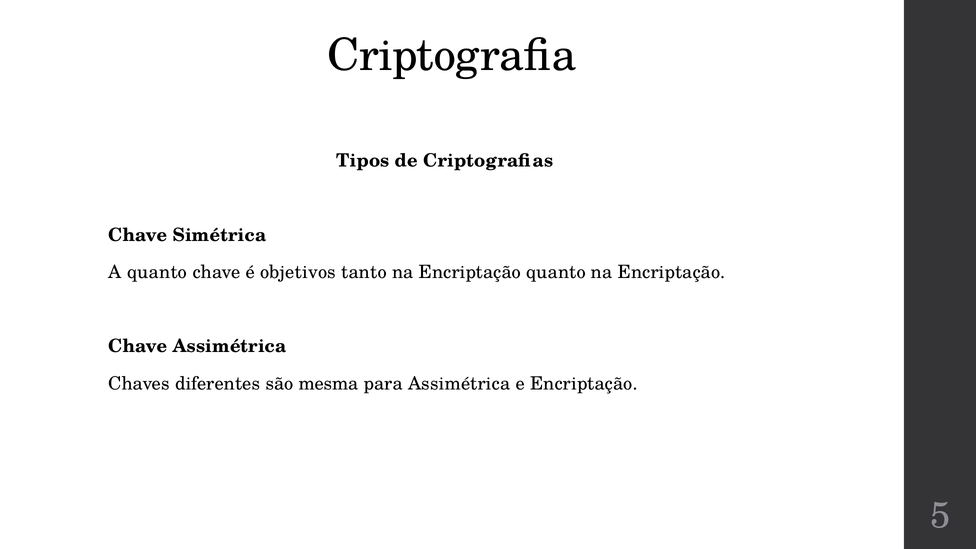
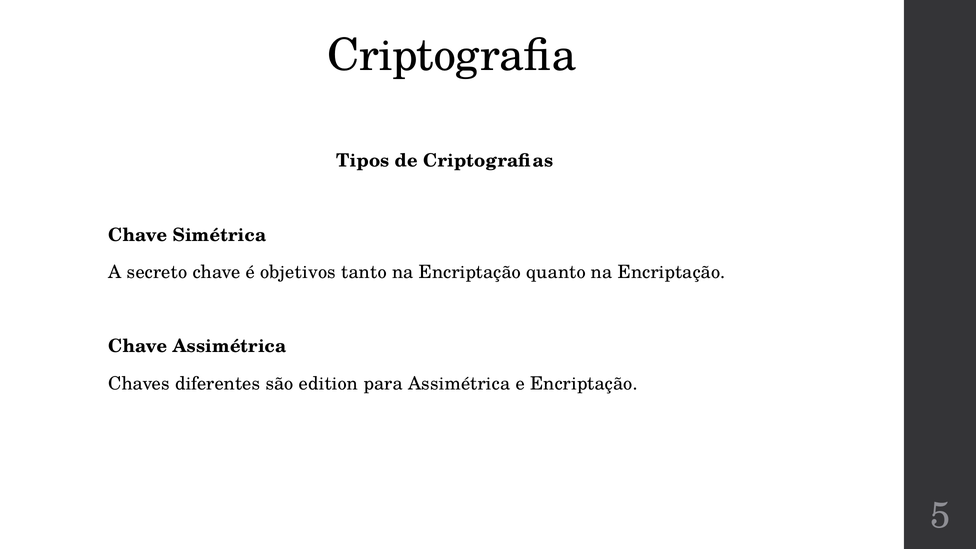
A quanto: quanto -> secreto
mesma: mesma -> edition
